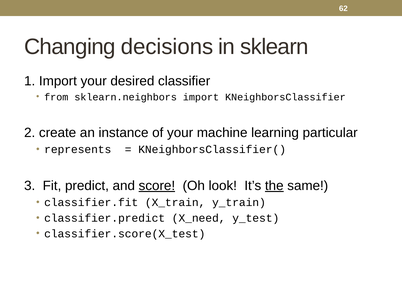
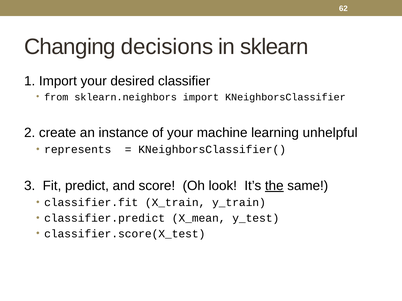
particular: particular -> unhelpful
score underline: present -> none
X_need: X_need -> X_mean
